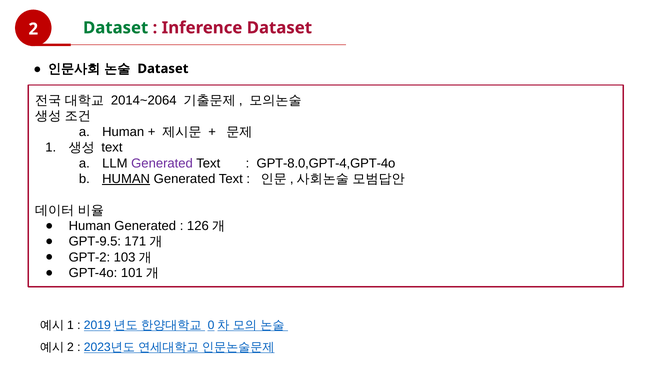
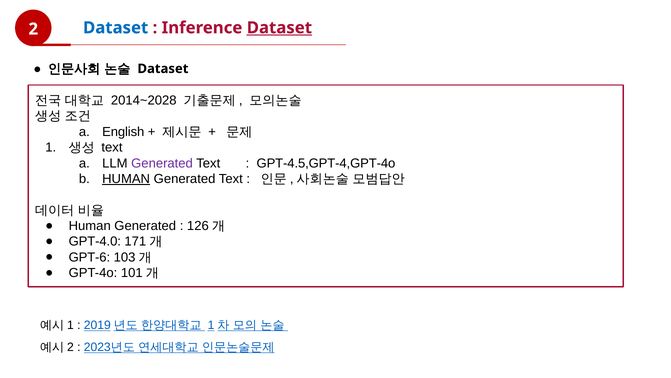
Dataset at (116, 28) colour: green -> blue
Dataset at (279, 28) underline: none -> present
2014~2064: 2014~2064 -> 2014~2028
Human at (123, 132): Human -> English
GPT-8.0,GPT-4,GPT-4o: GPT-8.0,GPT-4,GPT-4o -> GPT-4.5,GPT-4,GPT-4o
GPT-9.5: GPT-9.5 -> GPT-4.0
GPT-2: GPT-2 -> GPT-6
0 at (211, 325): 0 -> 1
